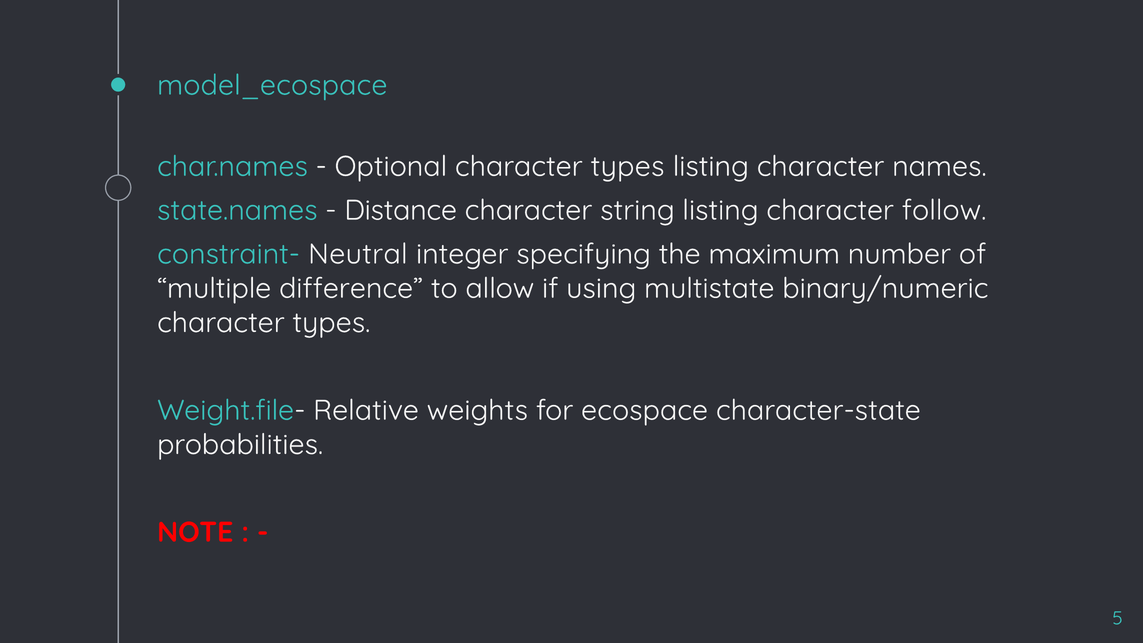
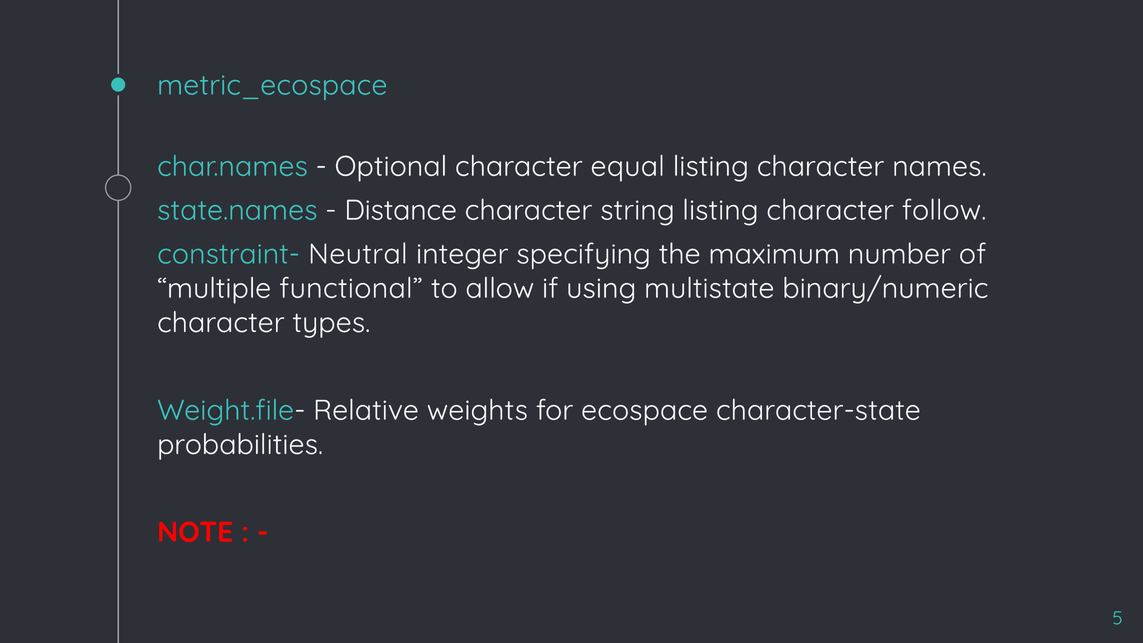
model_ecospace: model_ecospace -> metric_ecospace
Optional character types: types -> equal
difference: difference -> functional
